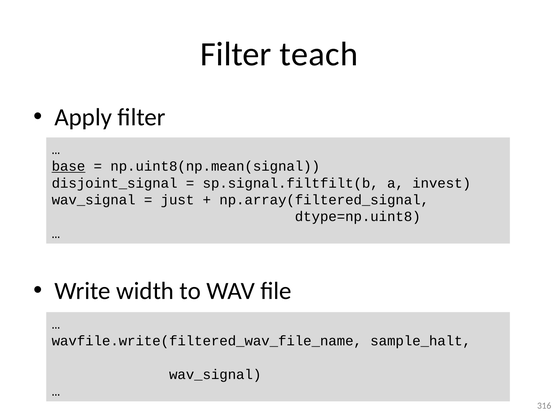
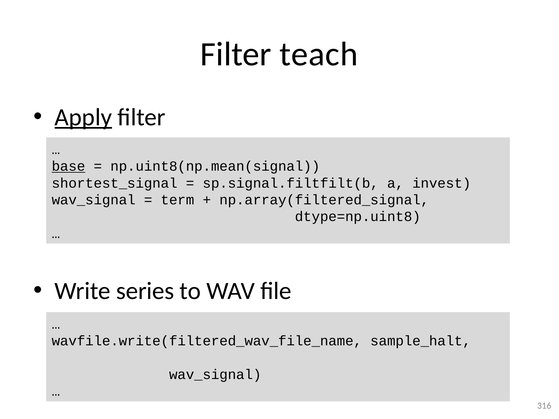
Apply underline: none -> present
disjoint_signal: disjoint_signal -> shortest_signal
just: just -> term
width: width -> series
